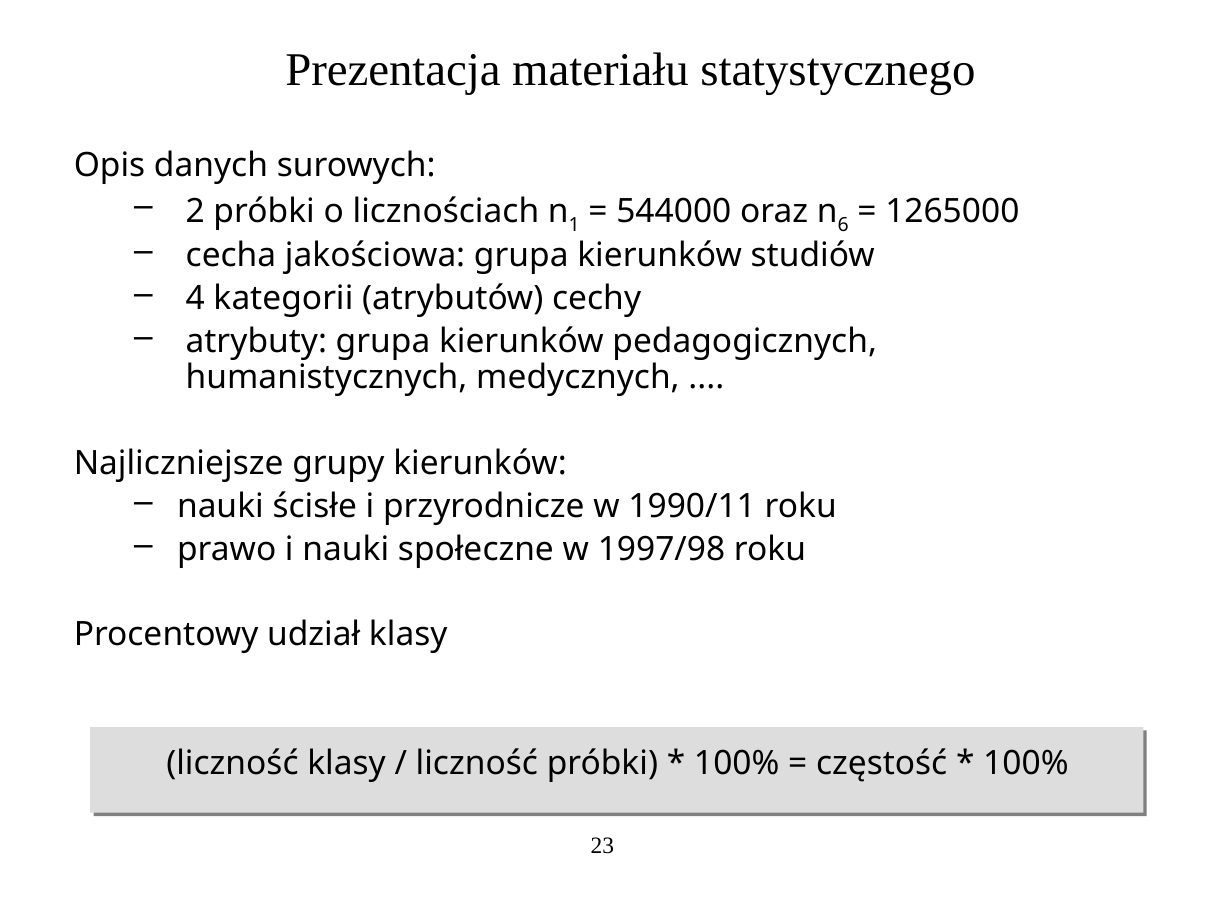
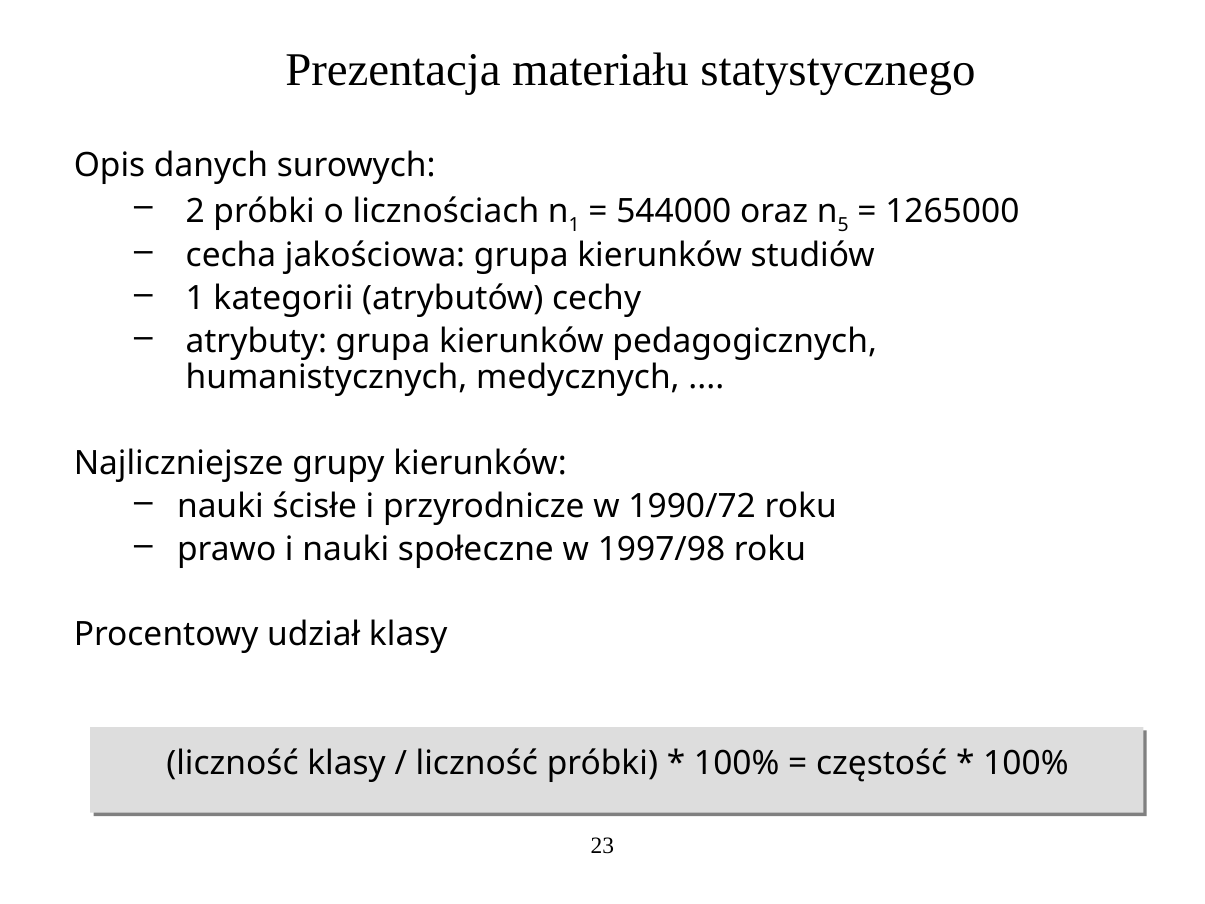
6: 6 -> 5
4 at (195, 298): 4 -> 1
1990/11: 1990/11 -> 1990/72
